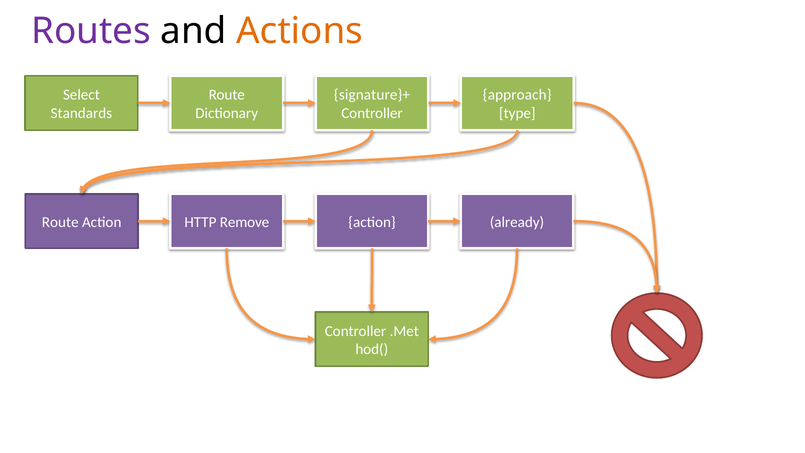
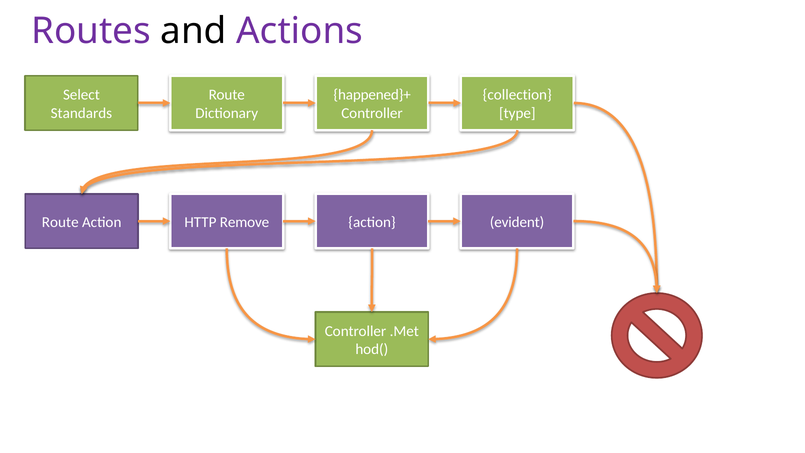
Actions colour: orange -> purple
signature}+: signature}+ -> happened}+
approach: approach -> collection
already: already -> evident
